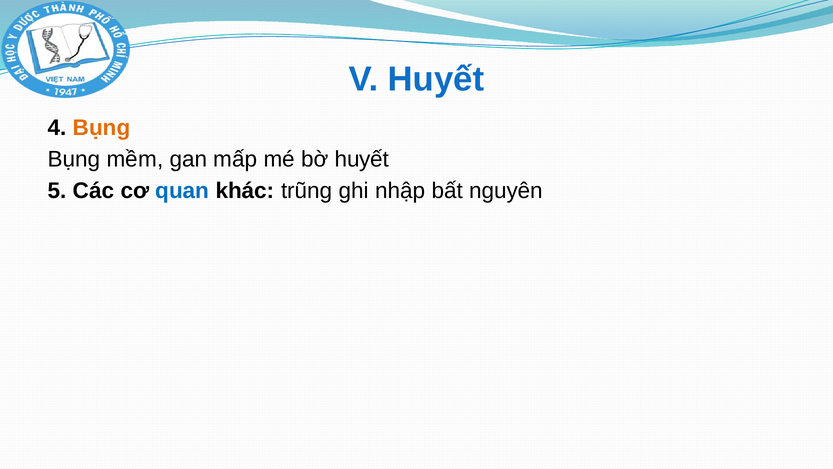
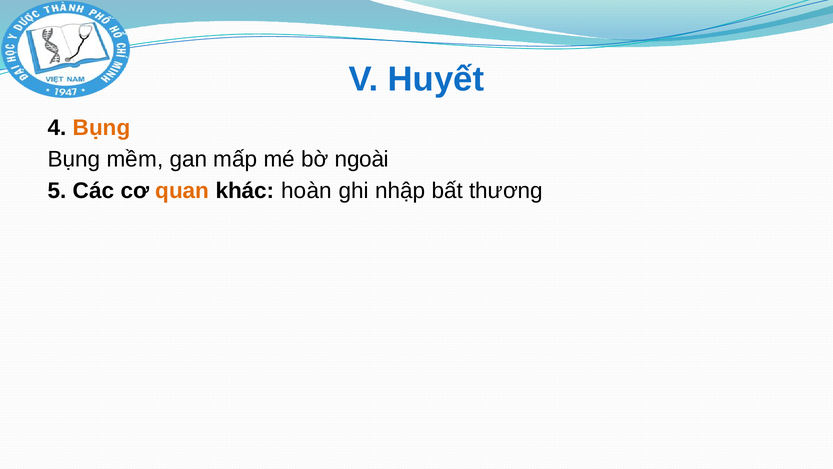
bờ huyết: huyết -> ngoài
quan colour: blue -> orange
trũng: trũng -> hoàn
nguyên: nguyên -> thương
